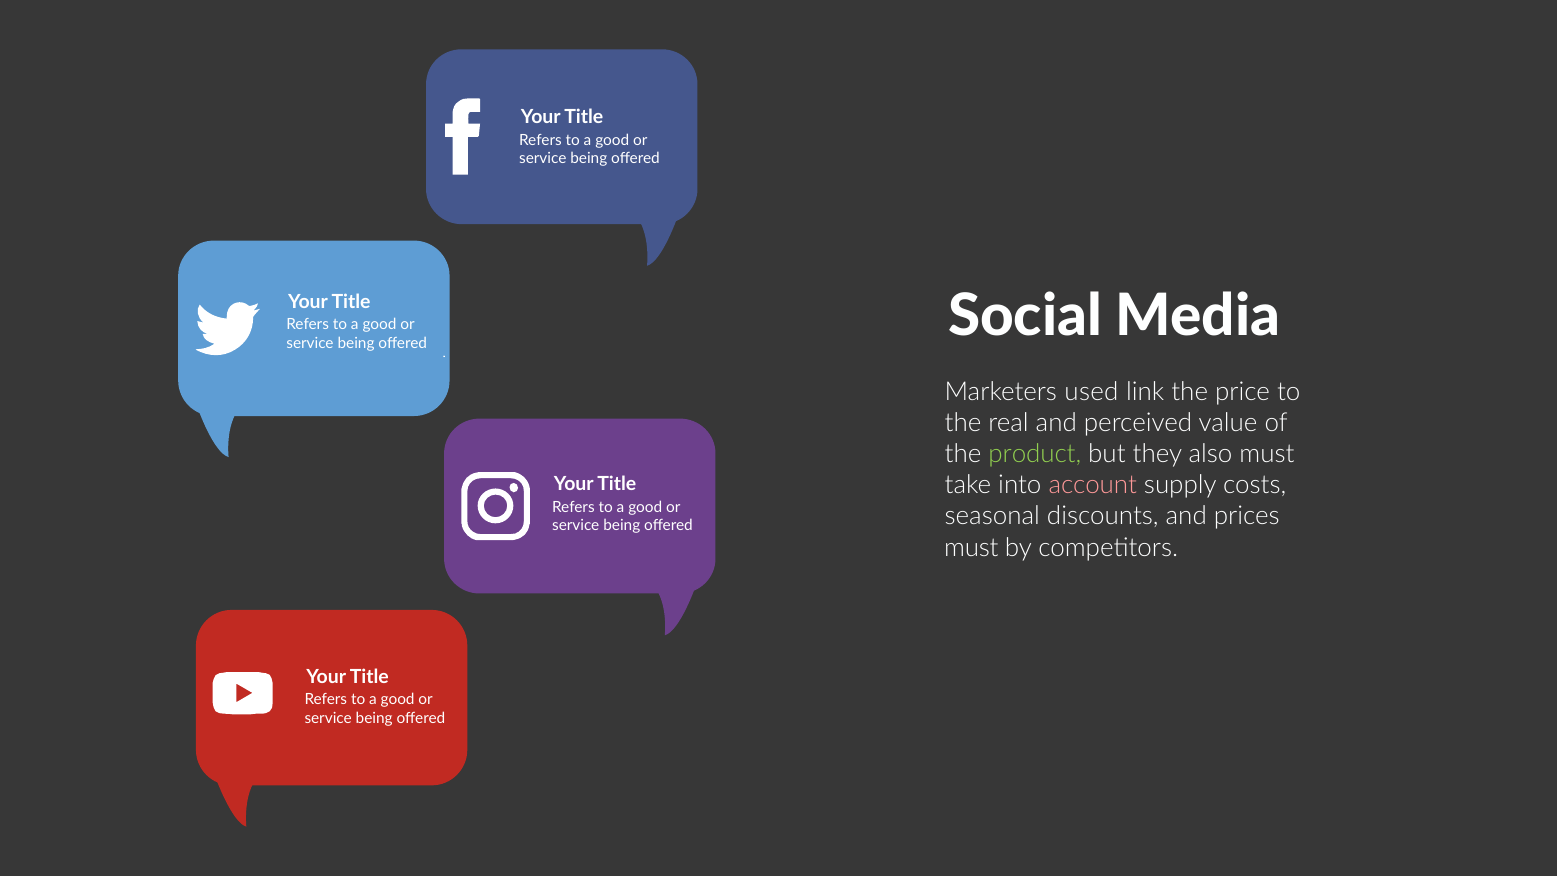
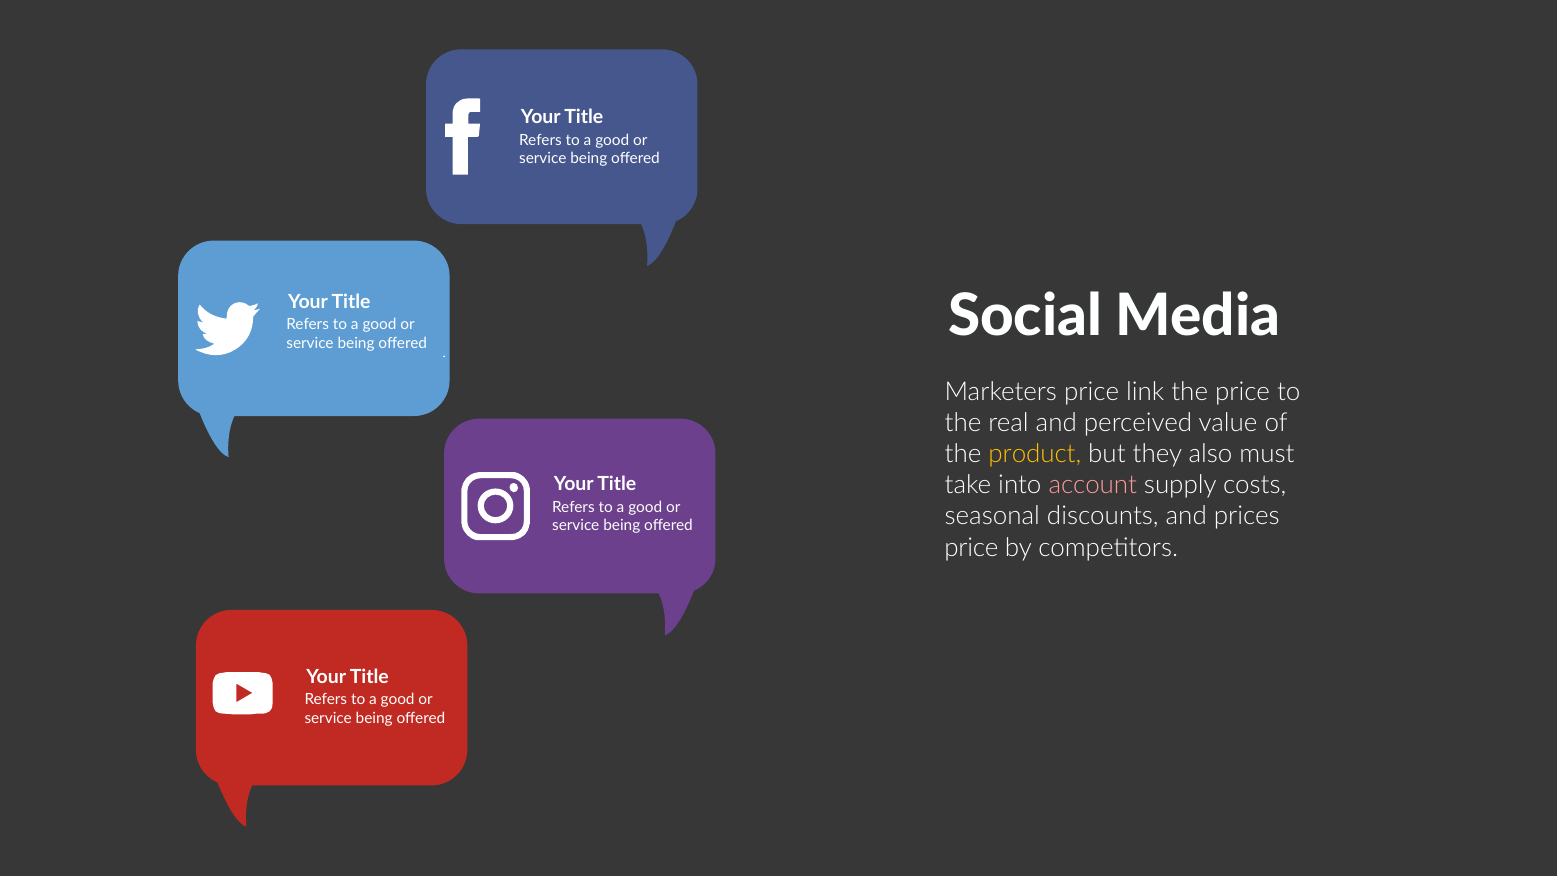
Marketers used: used -> price
product colour: light green -> yellow
must at (971, 548): must -> price
